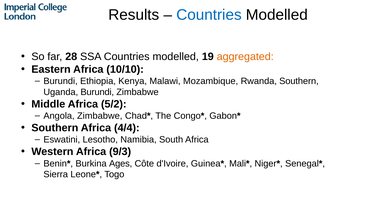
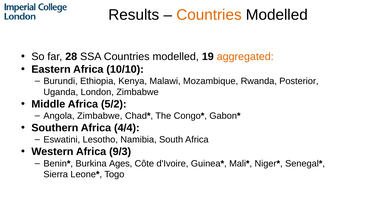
Countries at (209, 15) colour: blue -> orange
Rwanda Southern: Southern -> Posterior
Uganda Burundi: Burundi -> London
